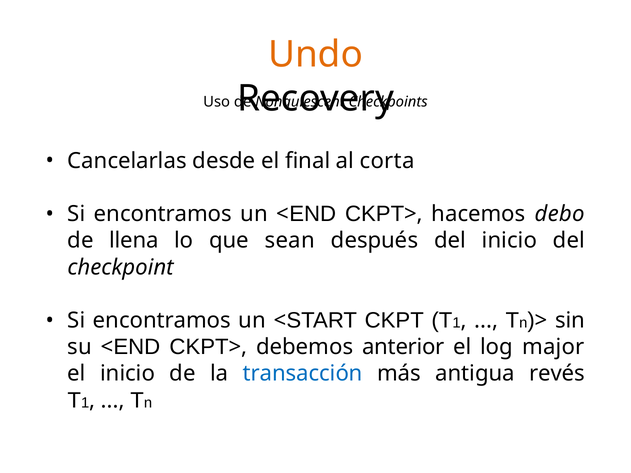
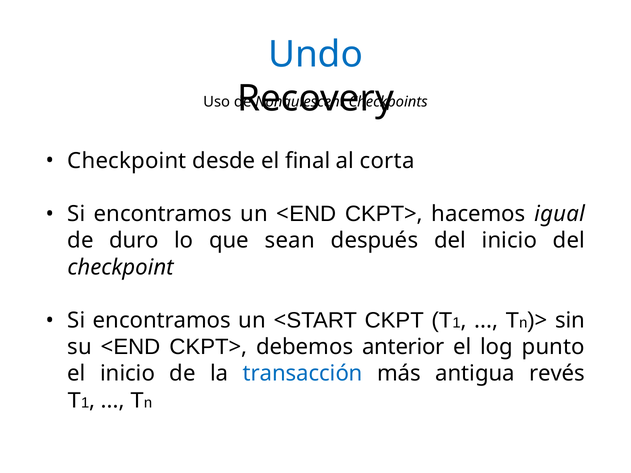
Undo colour: orange -> blue
Cancelarlas at (127, 161): Cancelarlas -> Checkpoint
debo: debo -> igual
llena: llena -> duro
major: major -> punto
